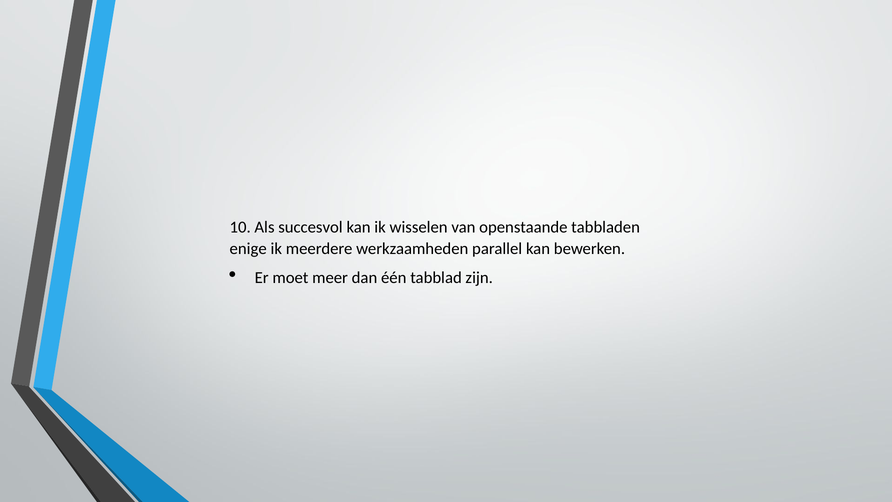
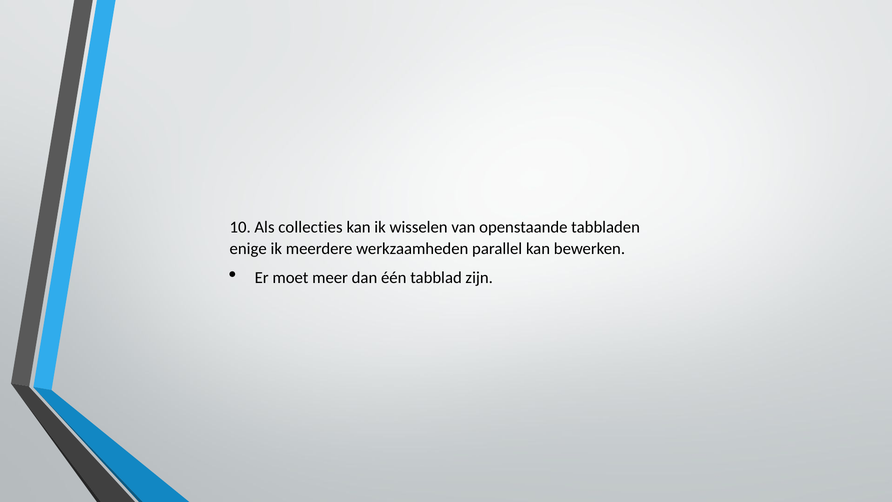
succesvol: succesvol -> collecties
